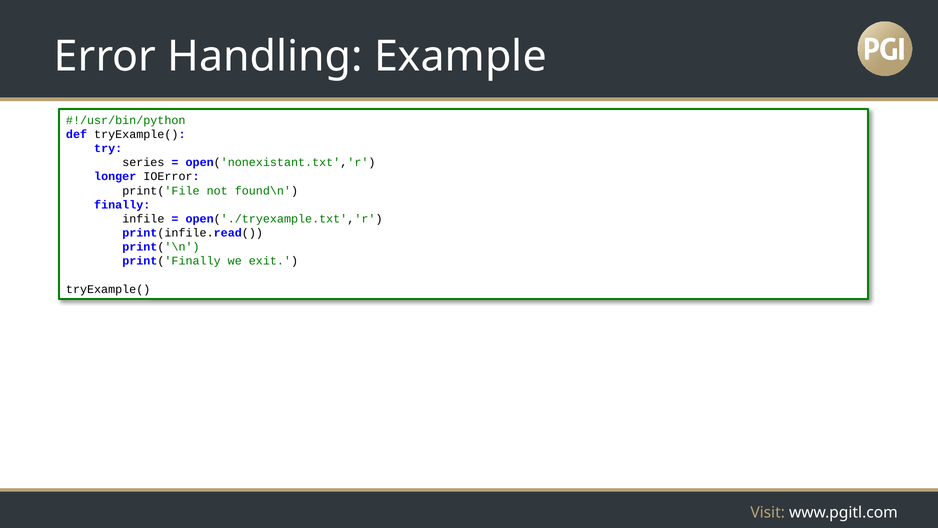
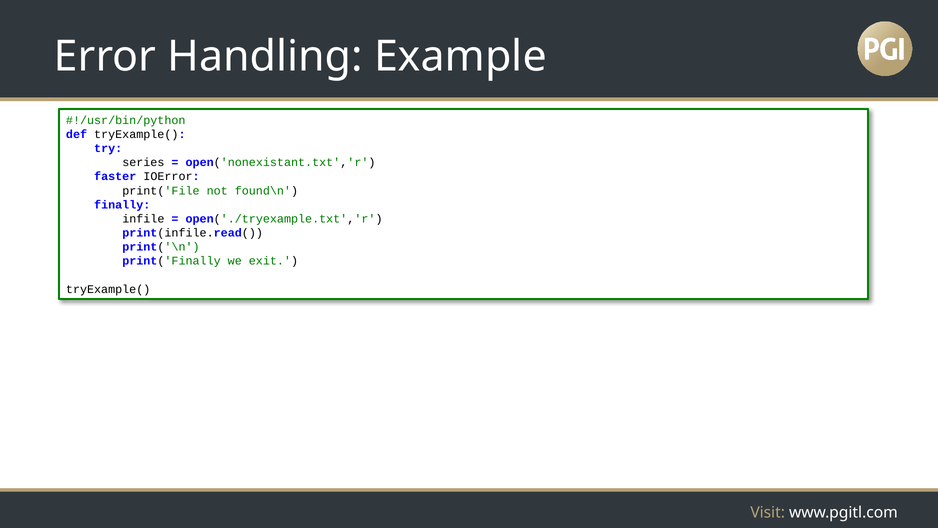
longer: longer -> faster
